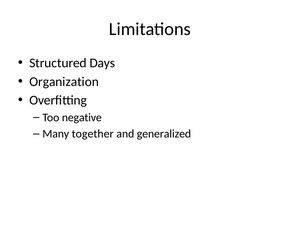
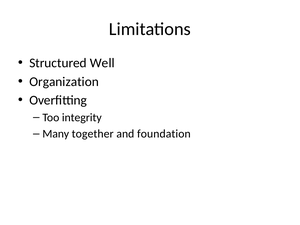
Days: Days -> Well
negative: negative -> integrity
generalized: generalized -> foundation
